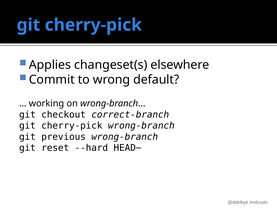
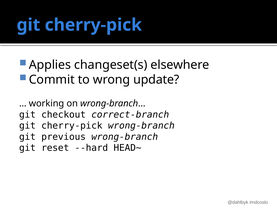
default: default -> update
